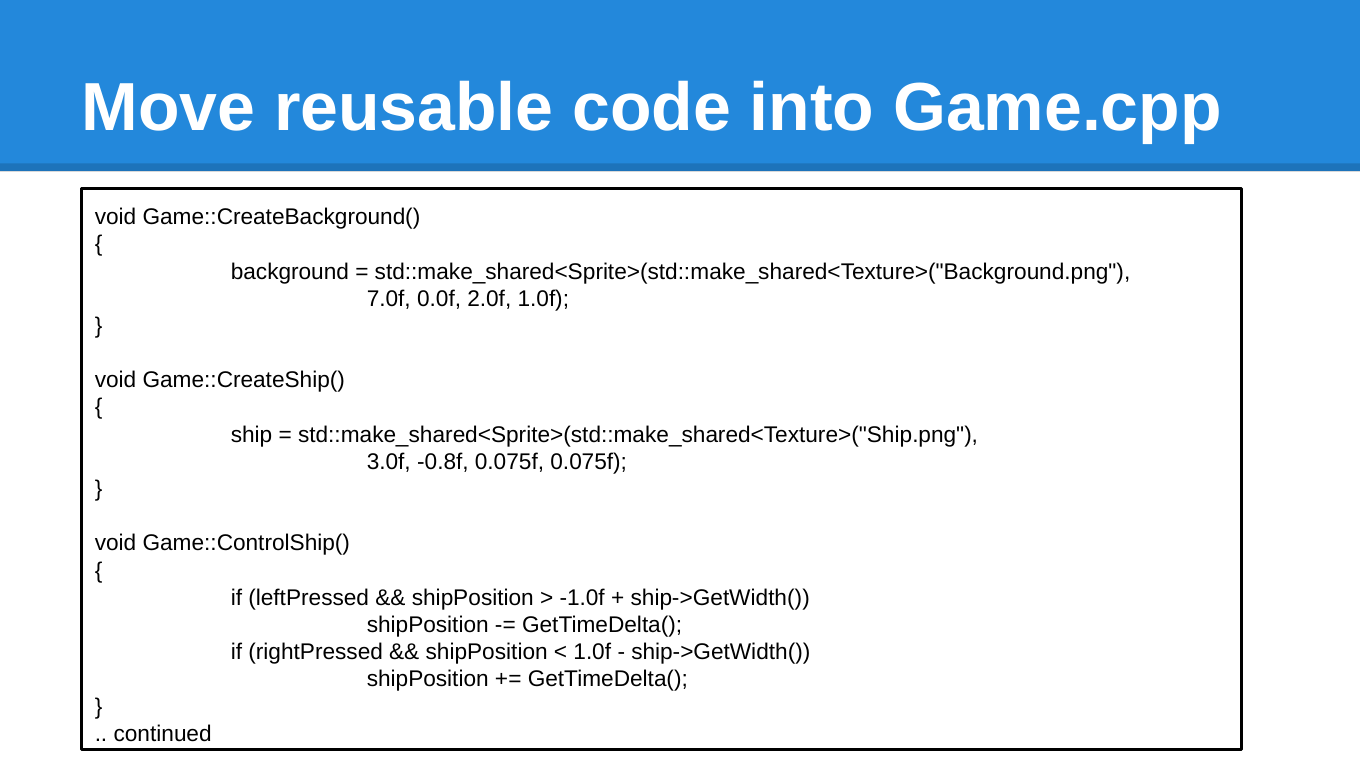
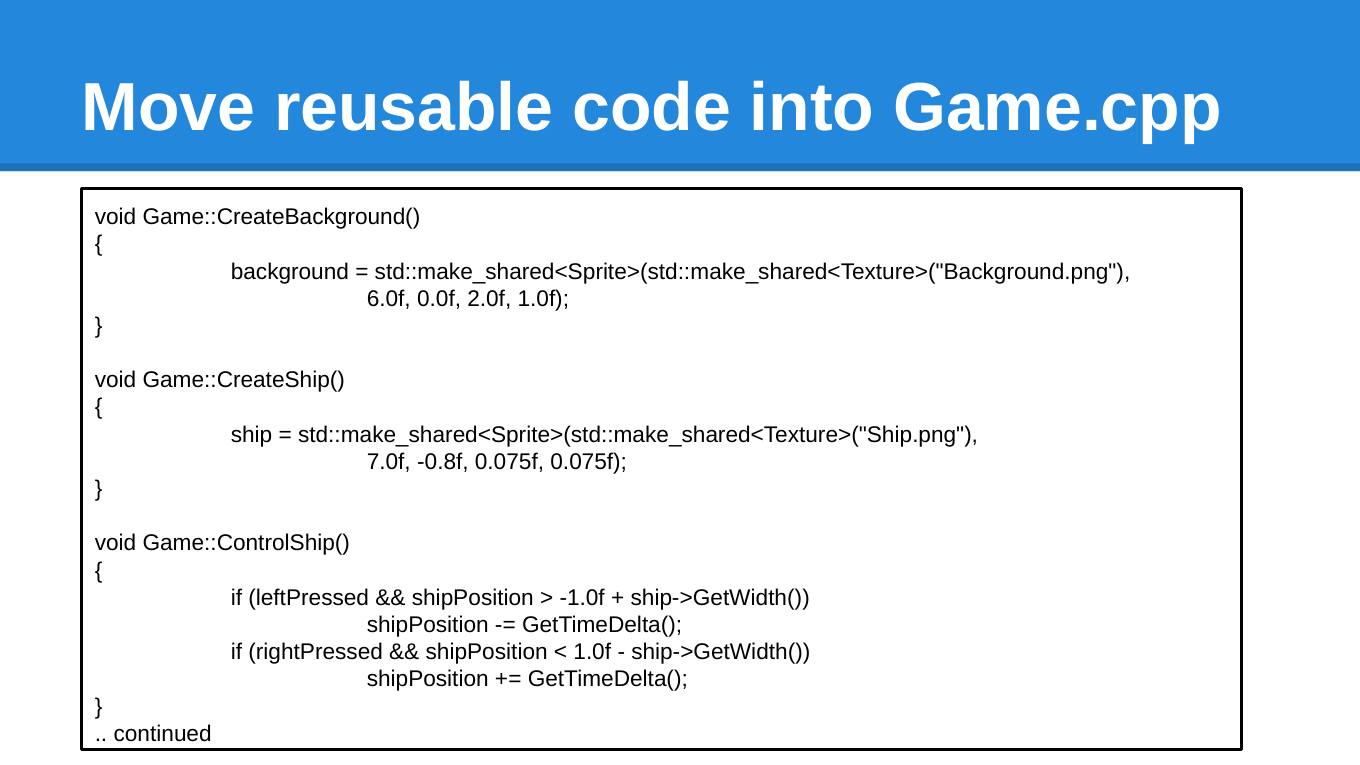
7.0f: 7.0f -> 6.0f
3.0f: 3.0f -> 7.0f
